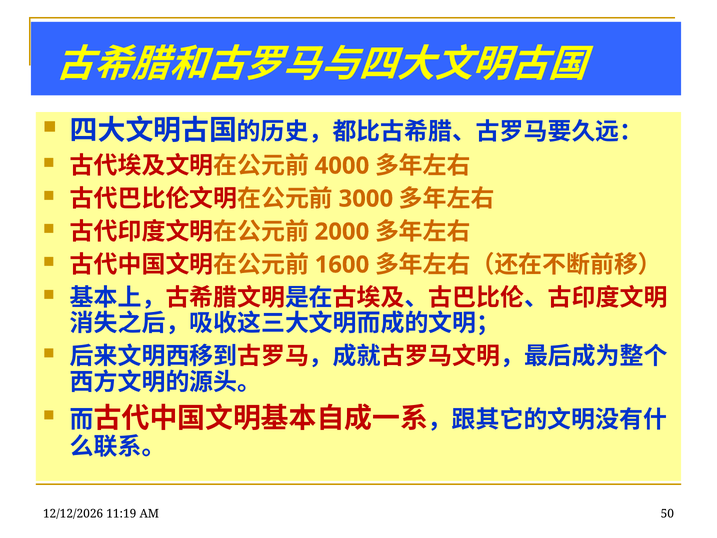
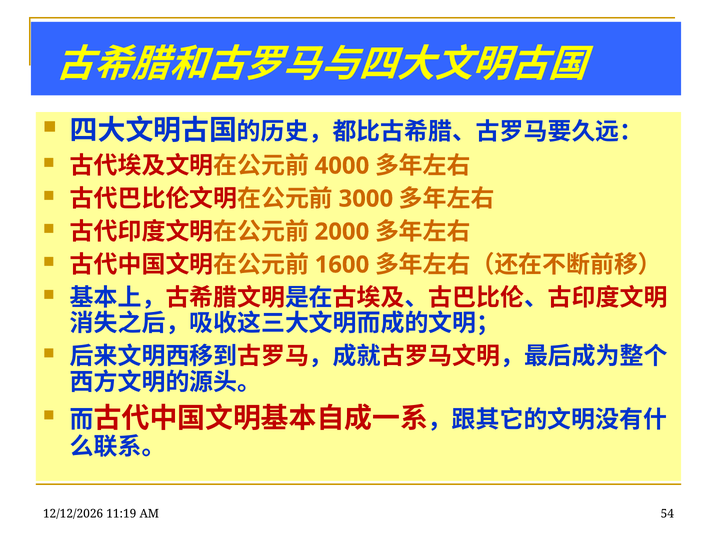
50: 50 -> 54
